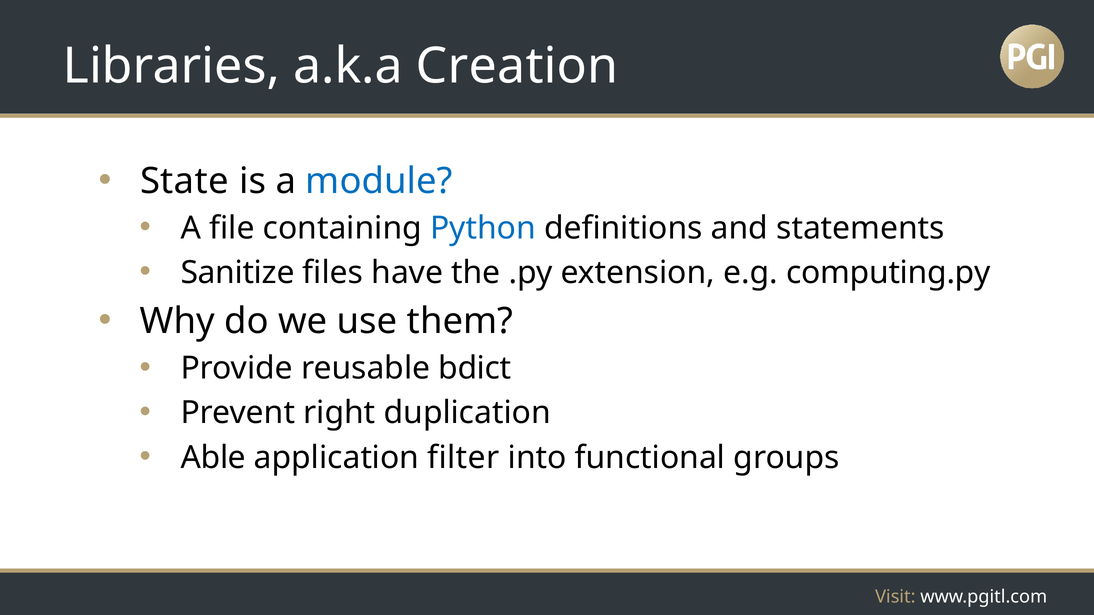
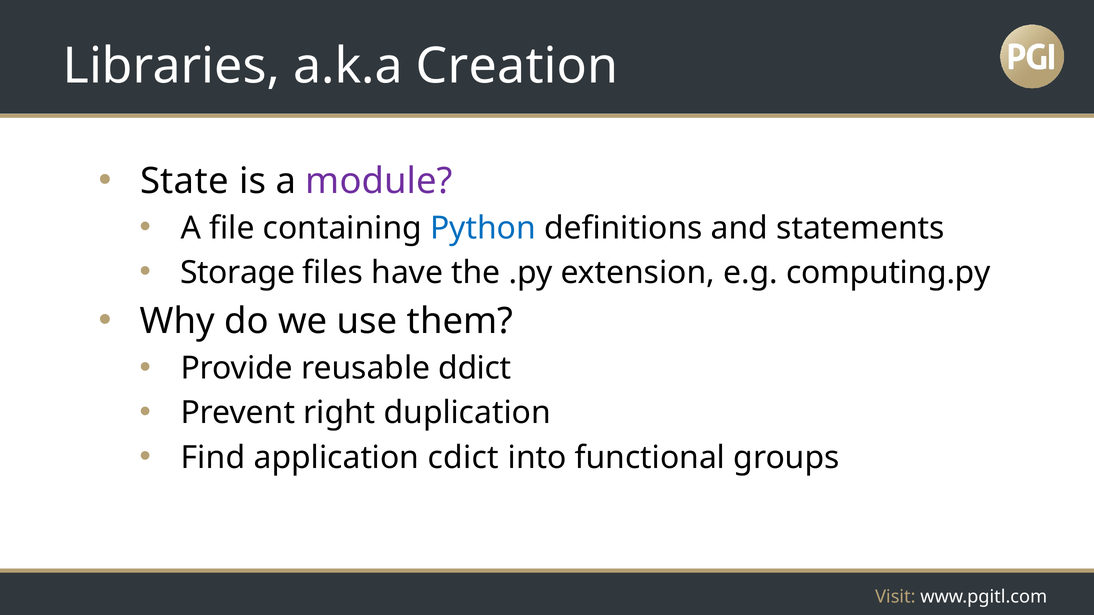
module colour: blue -> purple
Sanitize: Sanitize -> Storage
bdict: bdict -> ddict
Able: Able -> Find
filter: filter -> cdict
